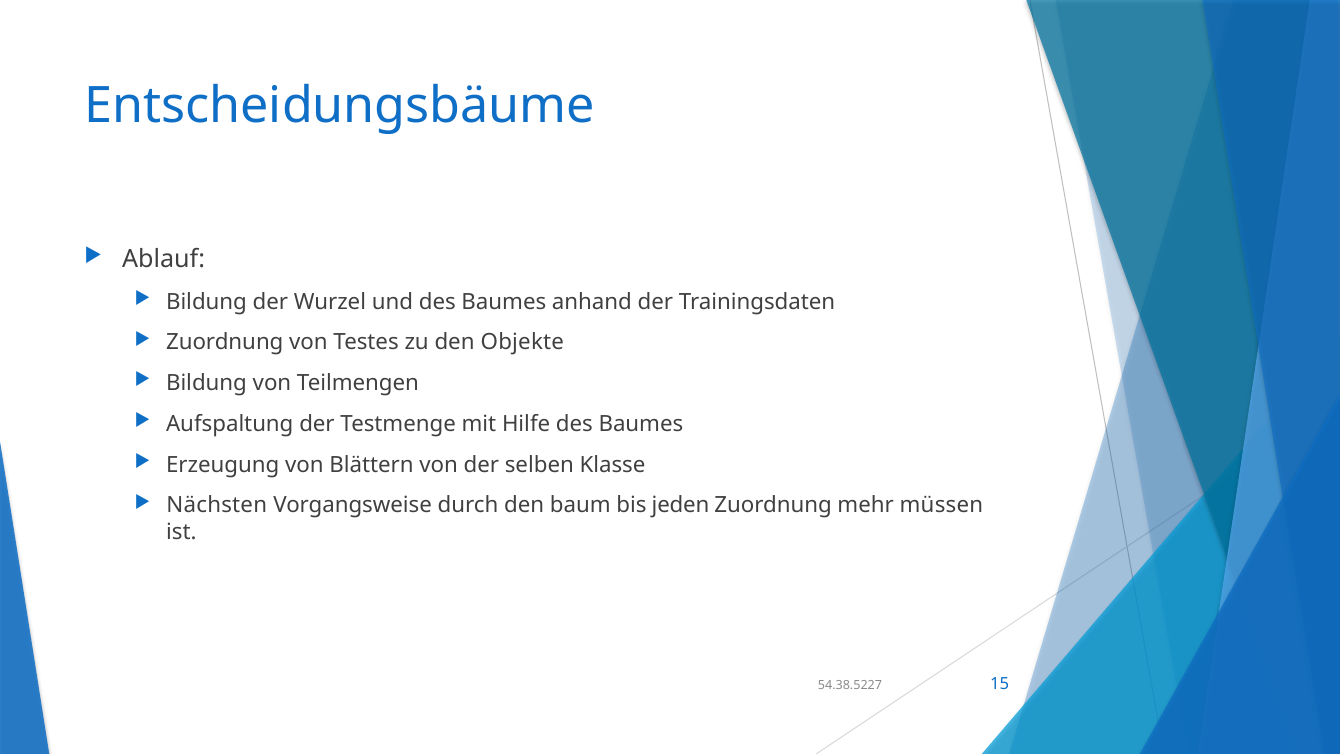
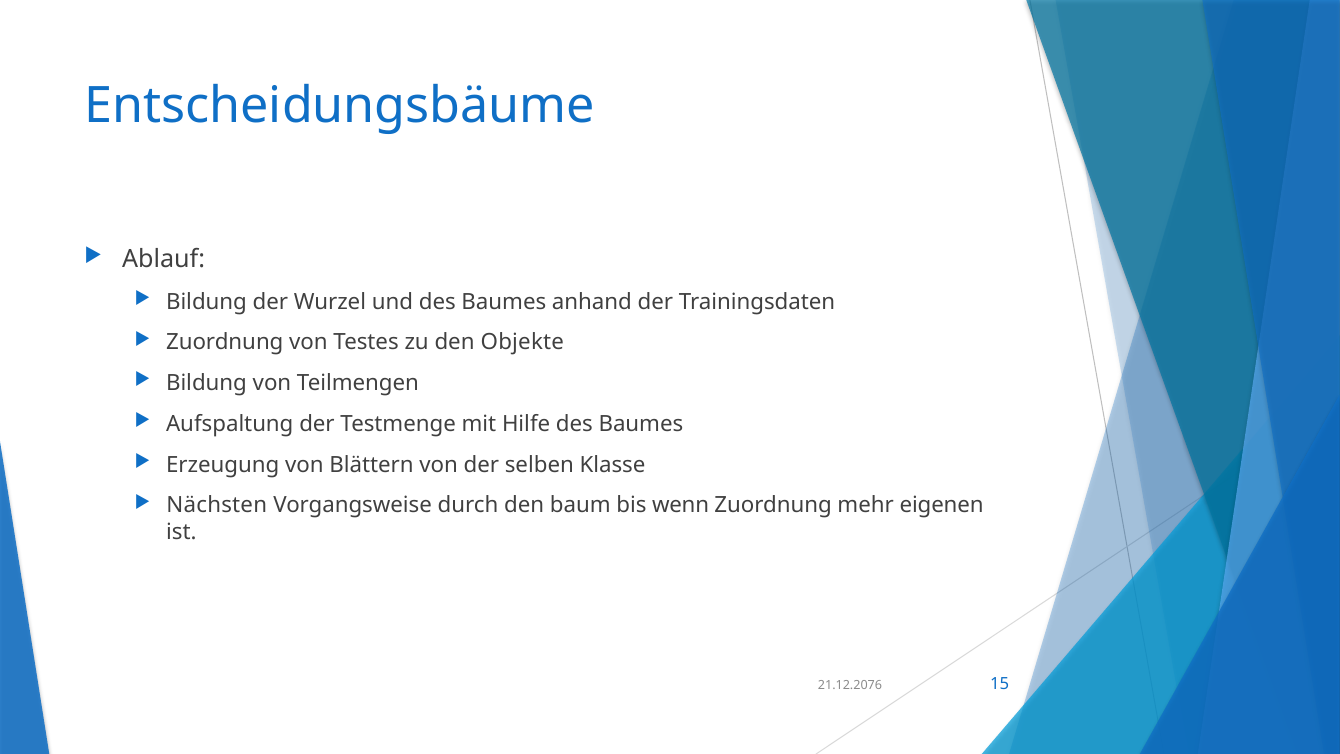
jeden: jeden -> wenn
müssen: müssen -> eigenen
54.38.5227: 54.38.5227 -> 21.12.2076
